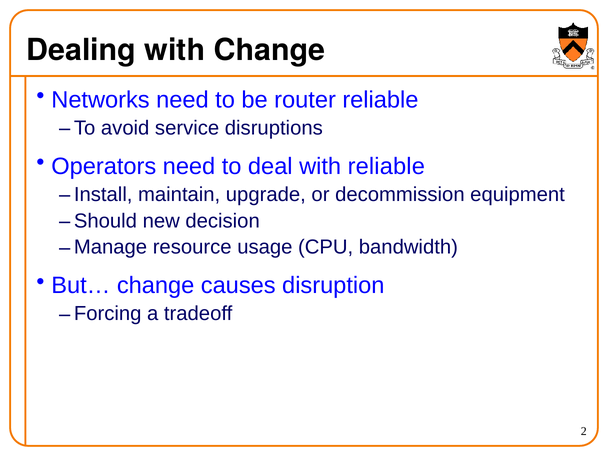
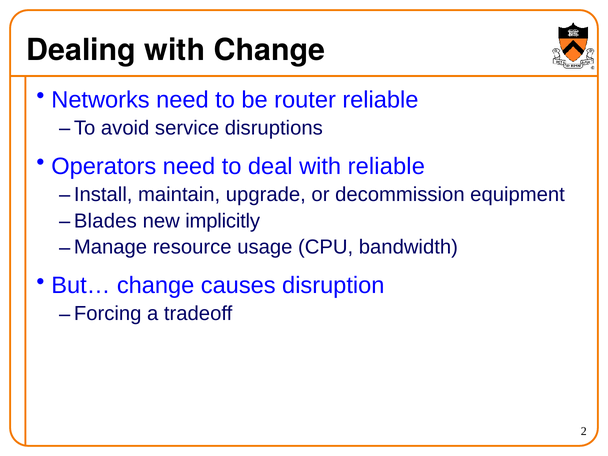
Should: Should -> Blades
decision: decision -> implicitly
